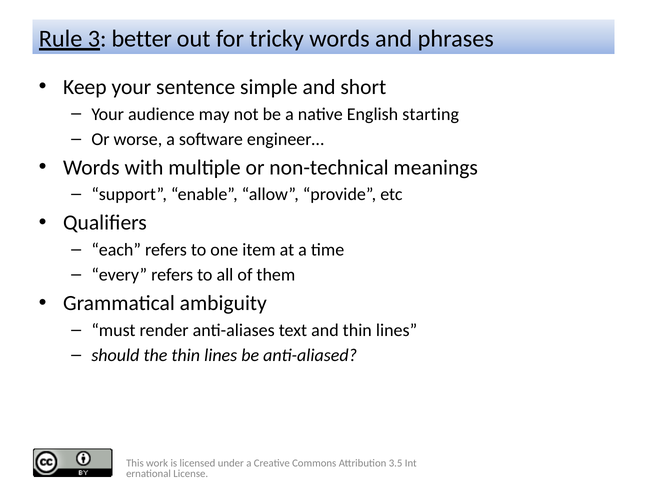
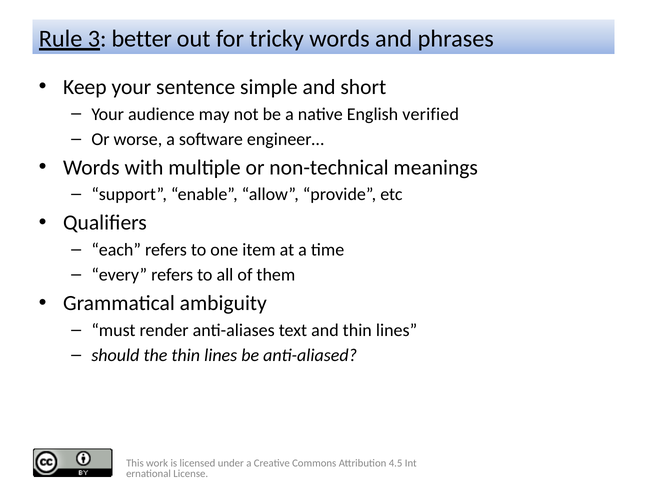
starting: starting -> verified
3.5: 3.5 -> 4.5
